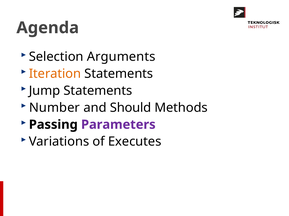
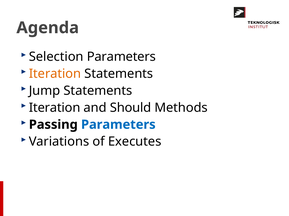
Selection Arguments: Arguments -> Parameters
Number at (54, 108): Number -> Iteration
Parameters at (118, 125) colour: purple -> blue
